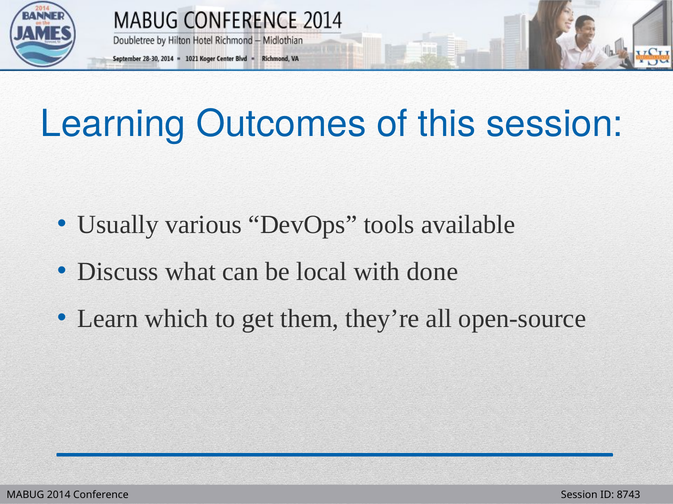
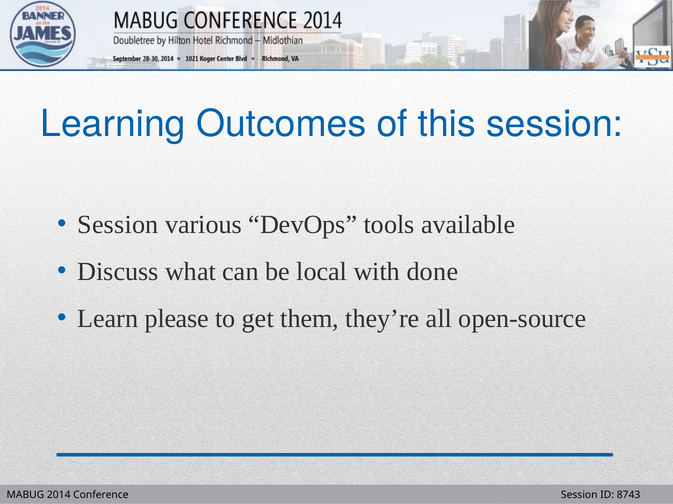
Usually at (118, 225): Usually -> Session
which: which -> please
